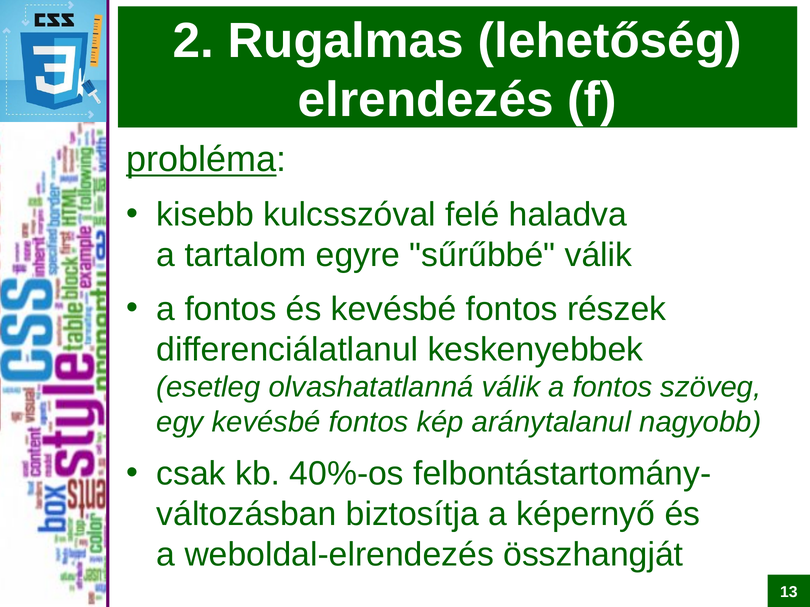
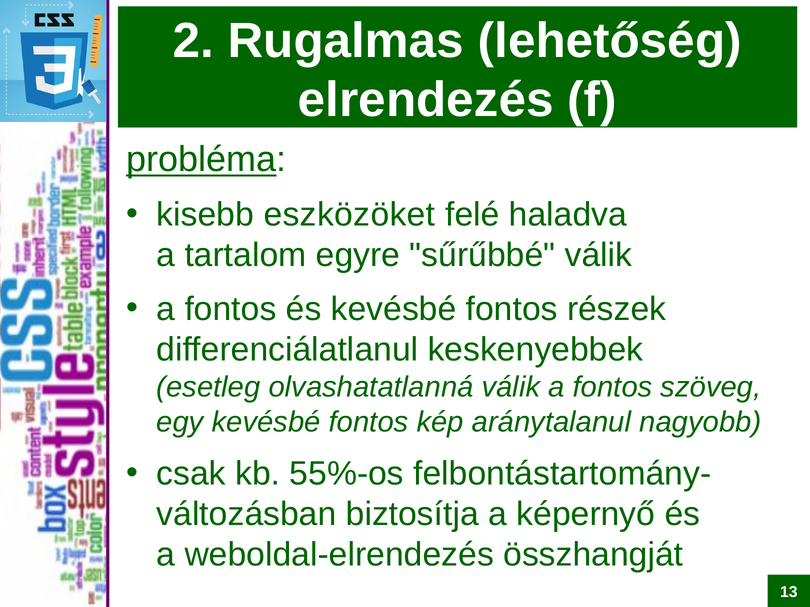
kulcsszóval: kulcsszóval -> eszközöket
40%-os: 40%-os -> 55%-os
